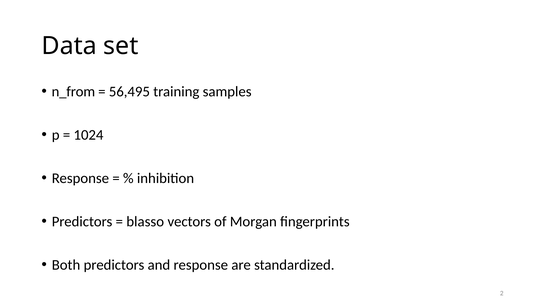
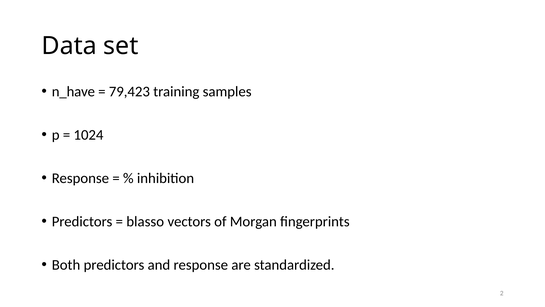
n_from: n_from -> n_have
56,495: 56,495 -> 79,423
